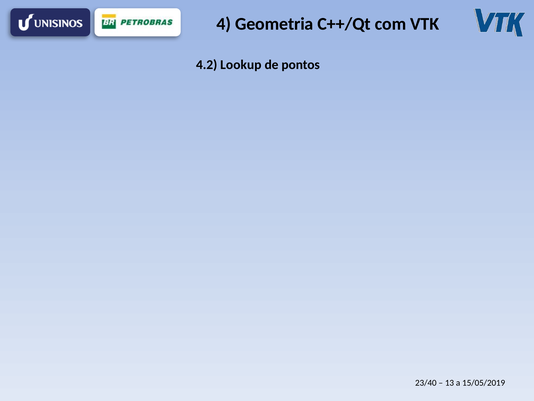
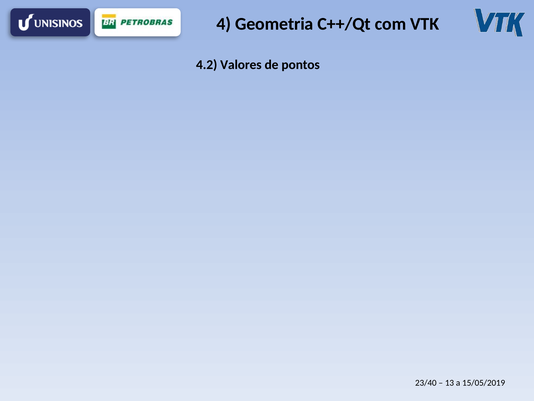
Lookup: Lookup -> Valores
